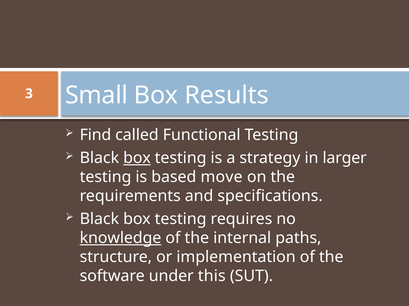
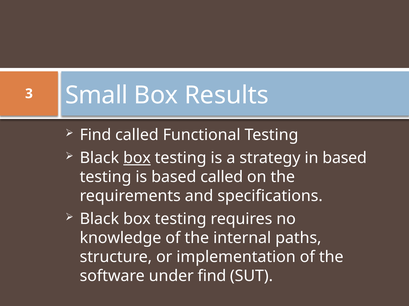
in larger: larger -> based
based move: move -> called
knowledge underline: present -> none
under this: this -> find
